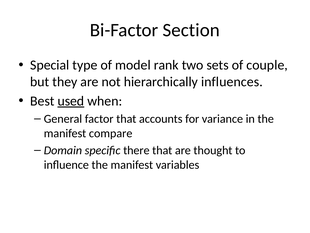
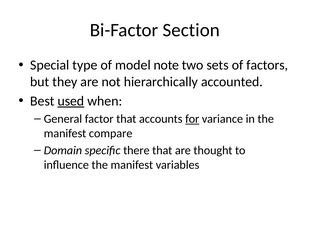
rank: rank -> note
couple: couple -> factors
influences: influences -> accounted
for underline: none -> present
